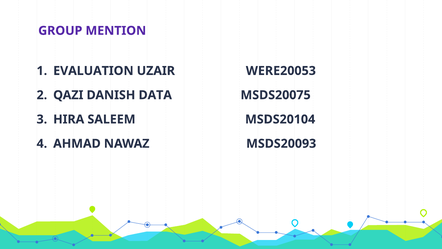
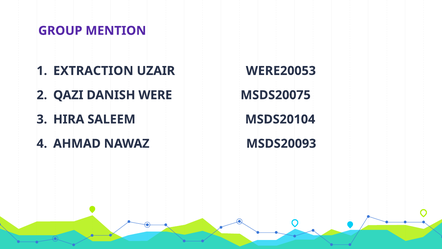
EVALUATION: EVALUATION -> EXTRACTION
DATA: DATA -> WERE
